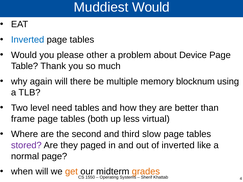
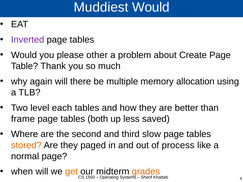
Inverted at (28, 40) colour: blue -> purple
Device: Device -> Create
blocknum: blocknum -> allocation
need: need -> each
virtual: virtual -> saved
stored colour: purple -> orange
of inverted: inverted -> process
